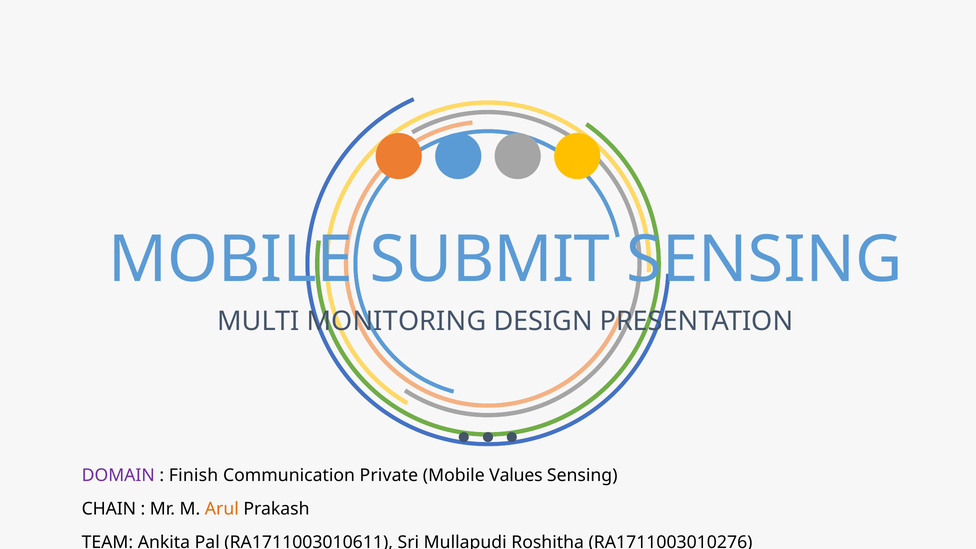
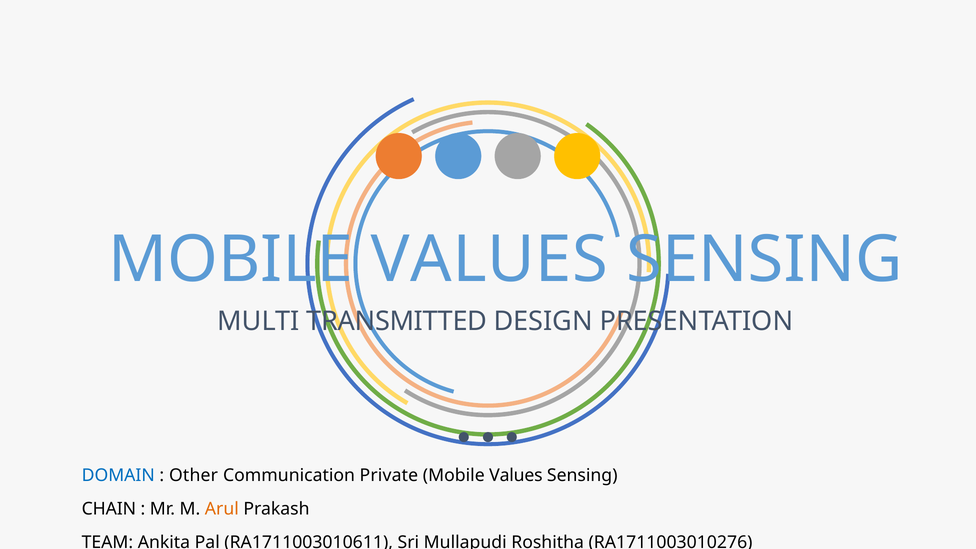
SUBMIT at (490, 260): SUBMIT -> VALUES
MONITORING: MONITORING -> TRANSMITTED
DOMAIN colour: purple -> blue
Finish: Finish -> Other
